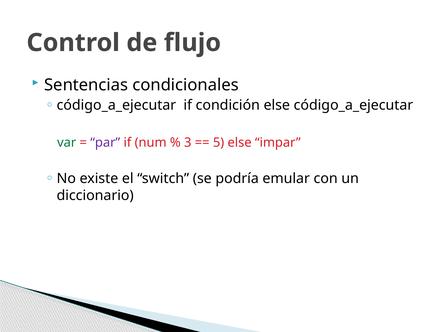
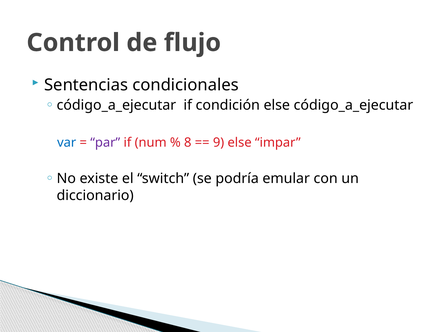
var colour: green -> blue
3: 3 -> 8
5: 5 -> 9
